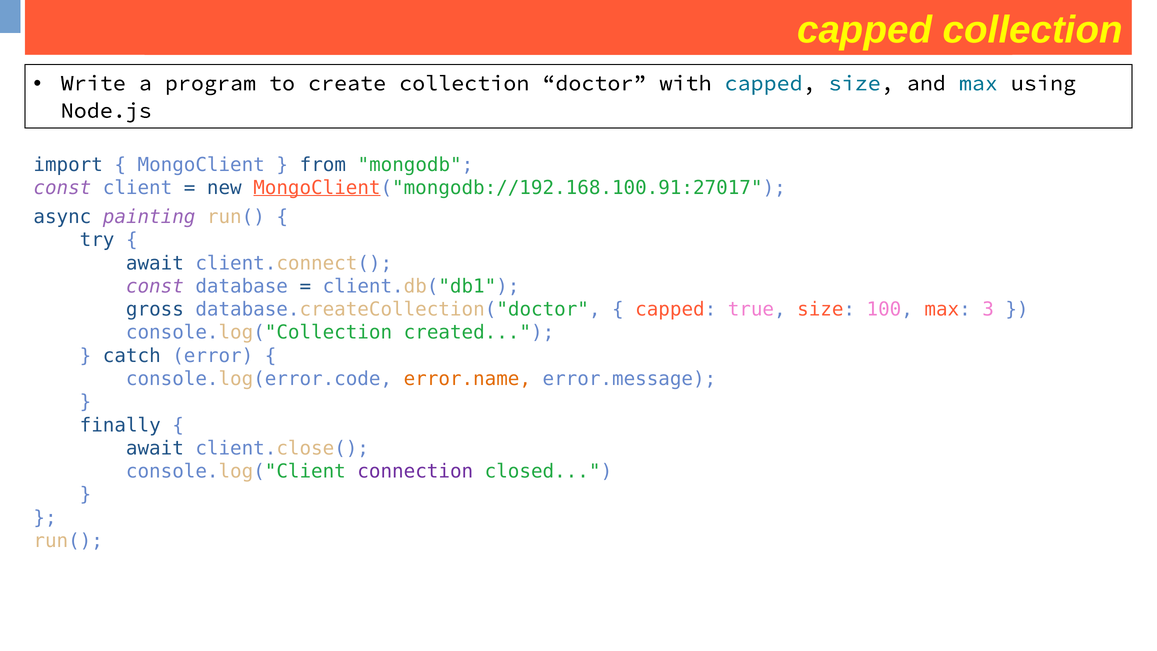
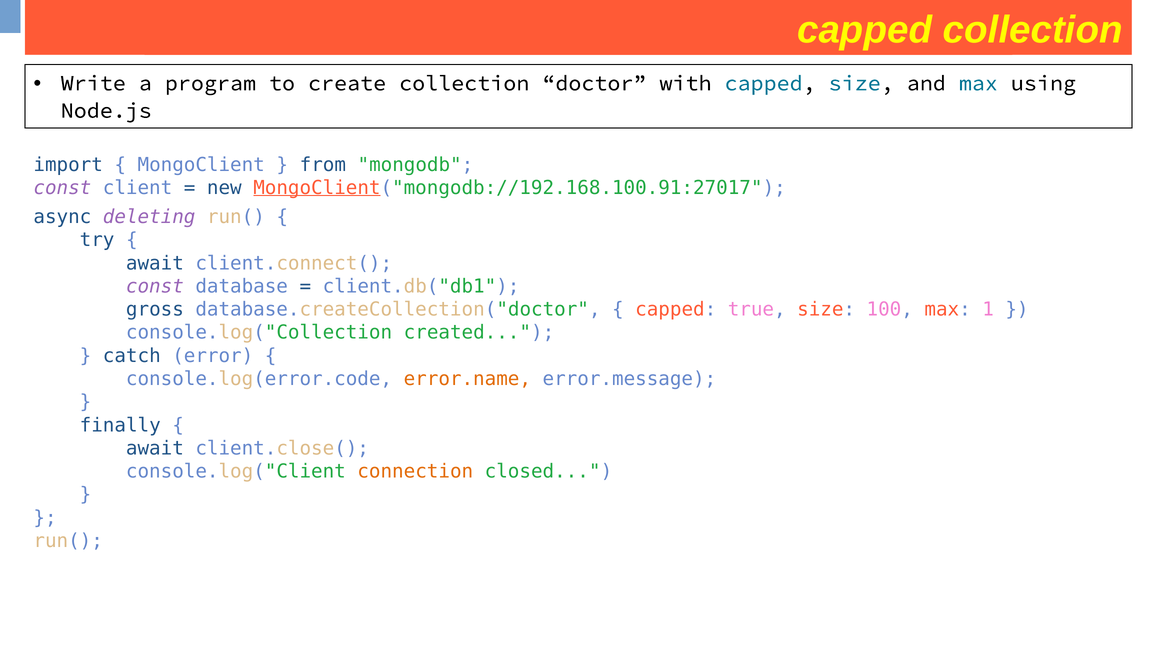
painting: painting -> deleting
3: 3 -> 1
connection colour: purple -> orange
